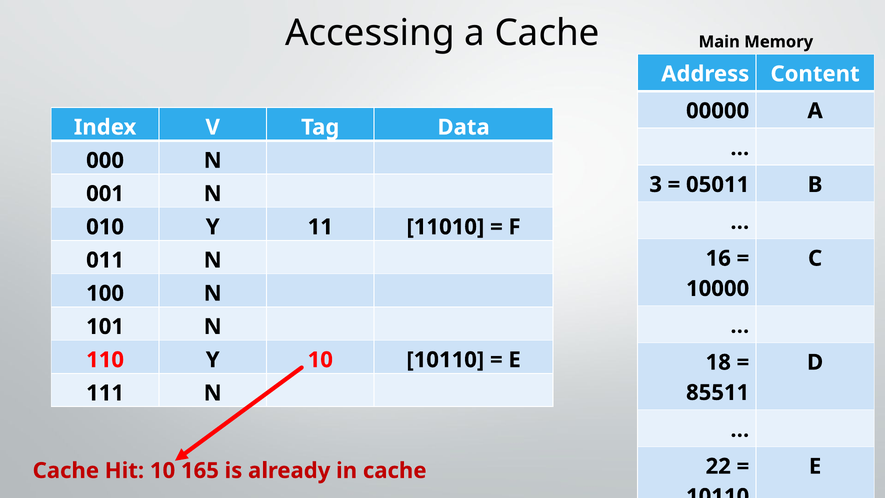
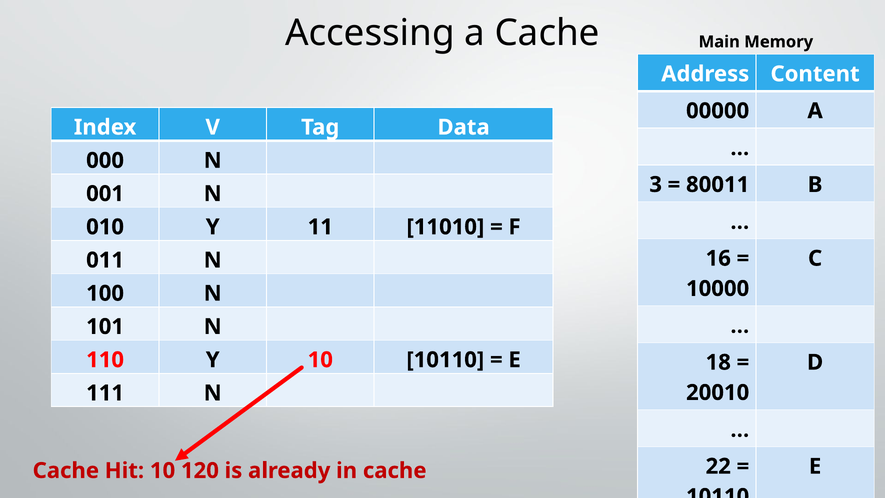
05011: 05011 -> 80011
85511: 85511 -> 20010
165: 165 -> 120
